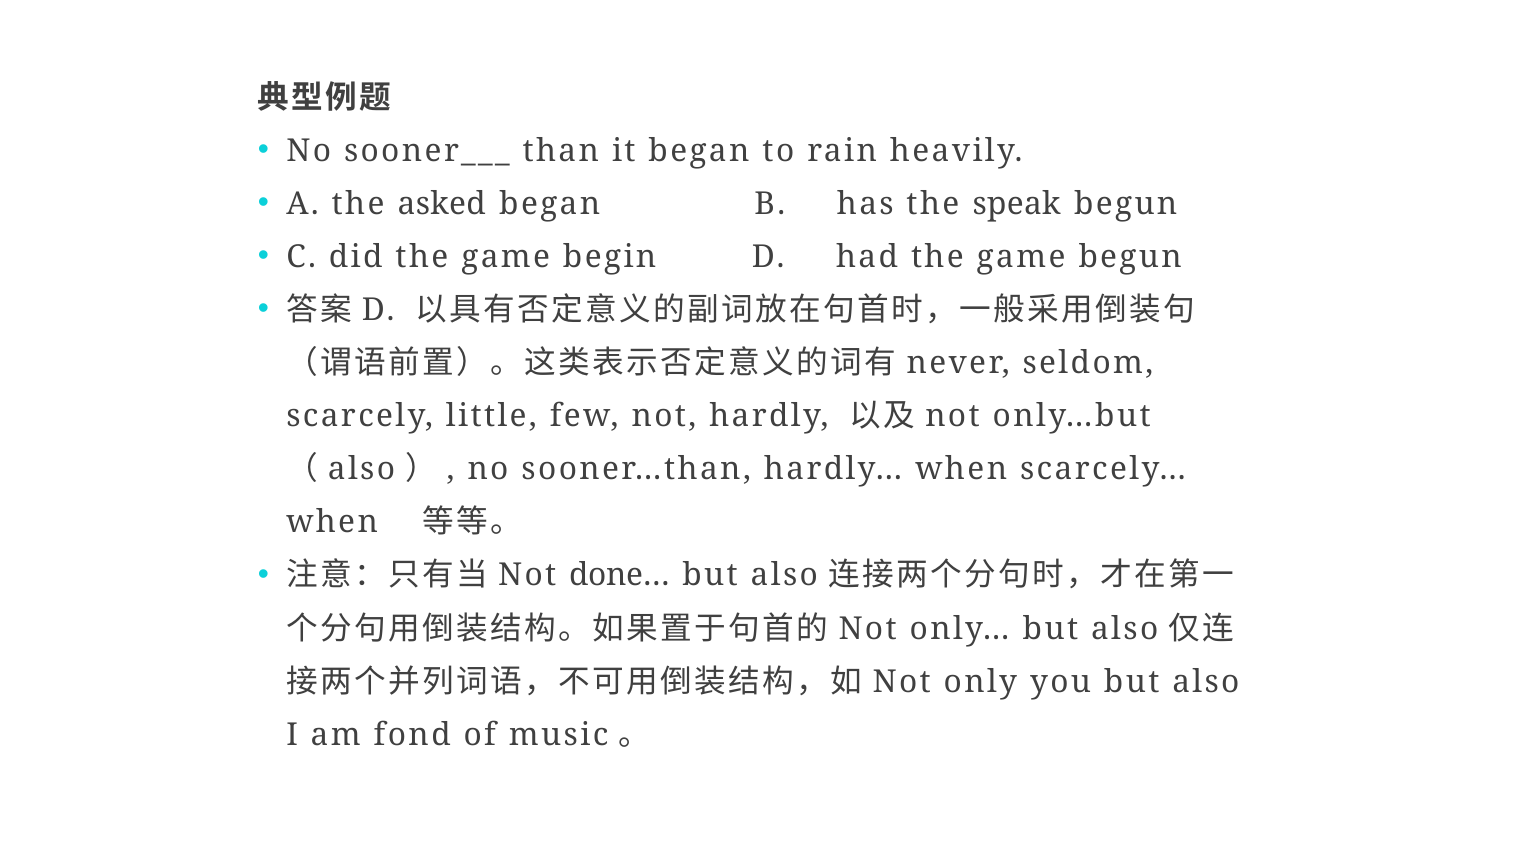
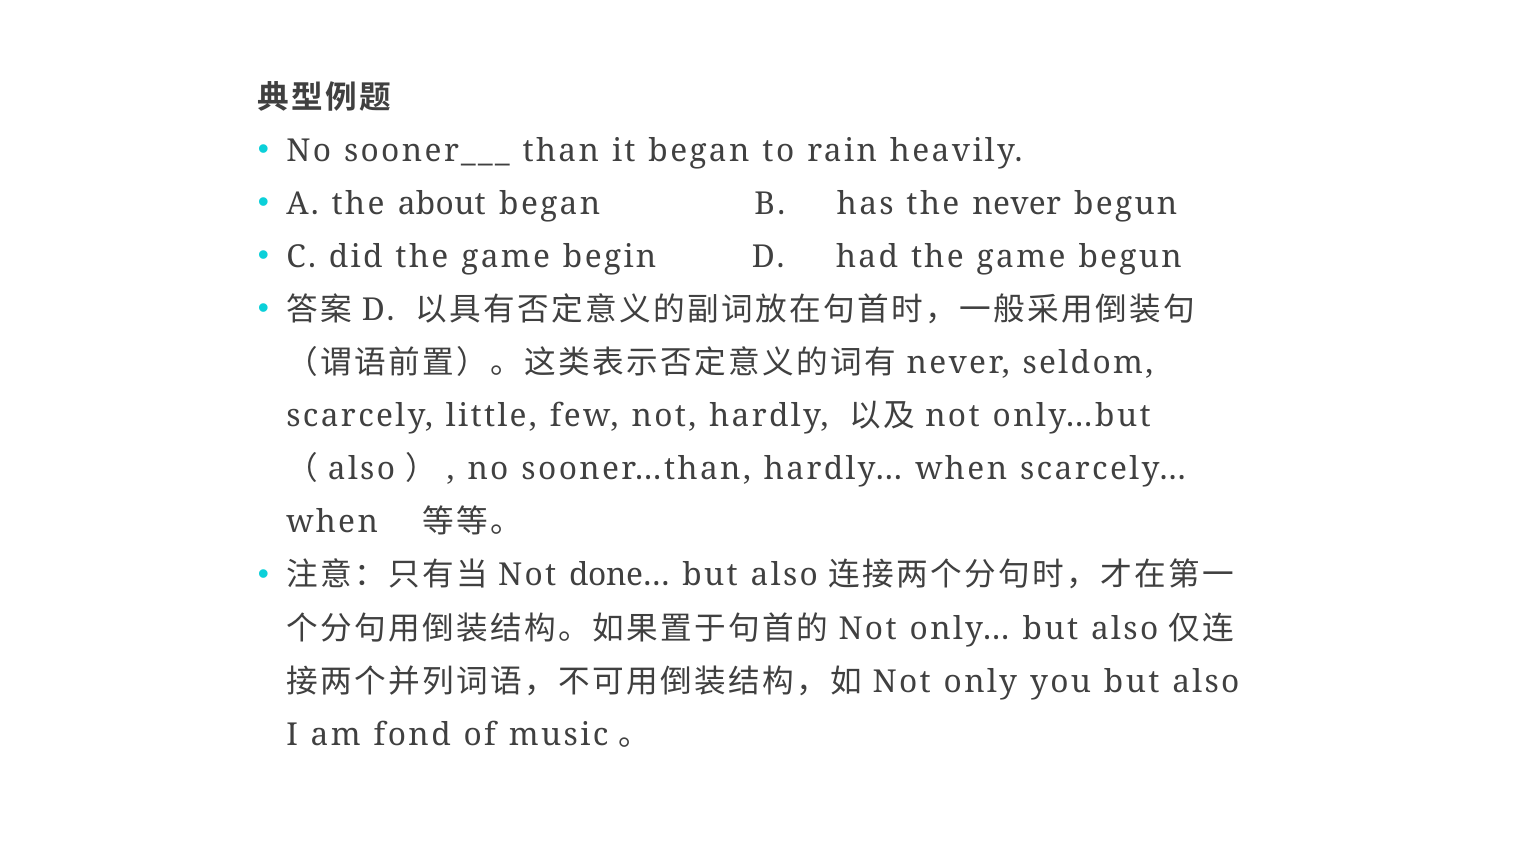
asked: asked -> about
the speak: speak -> never
